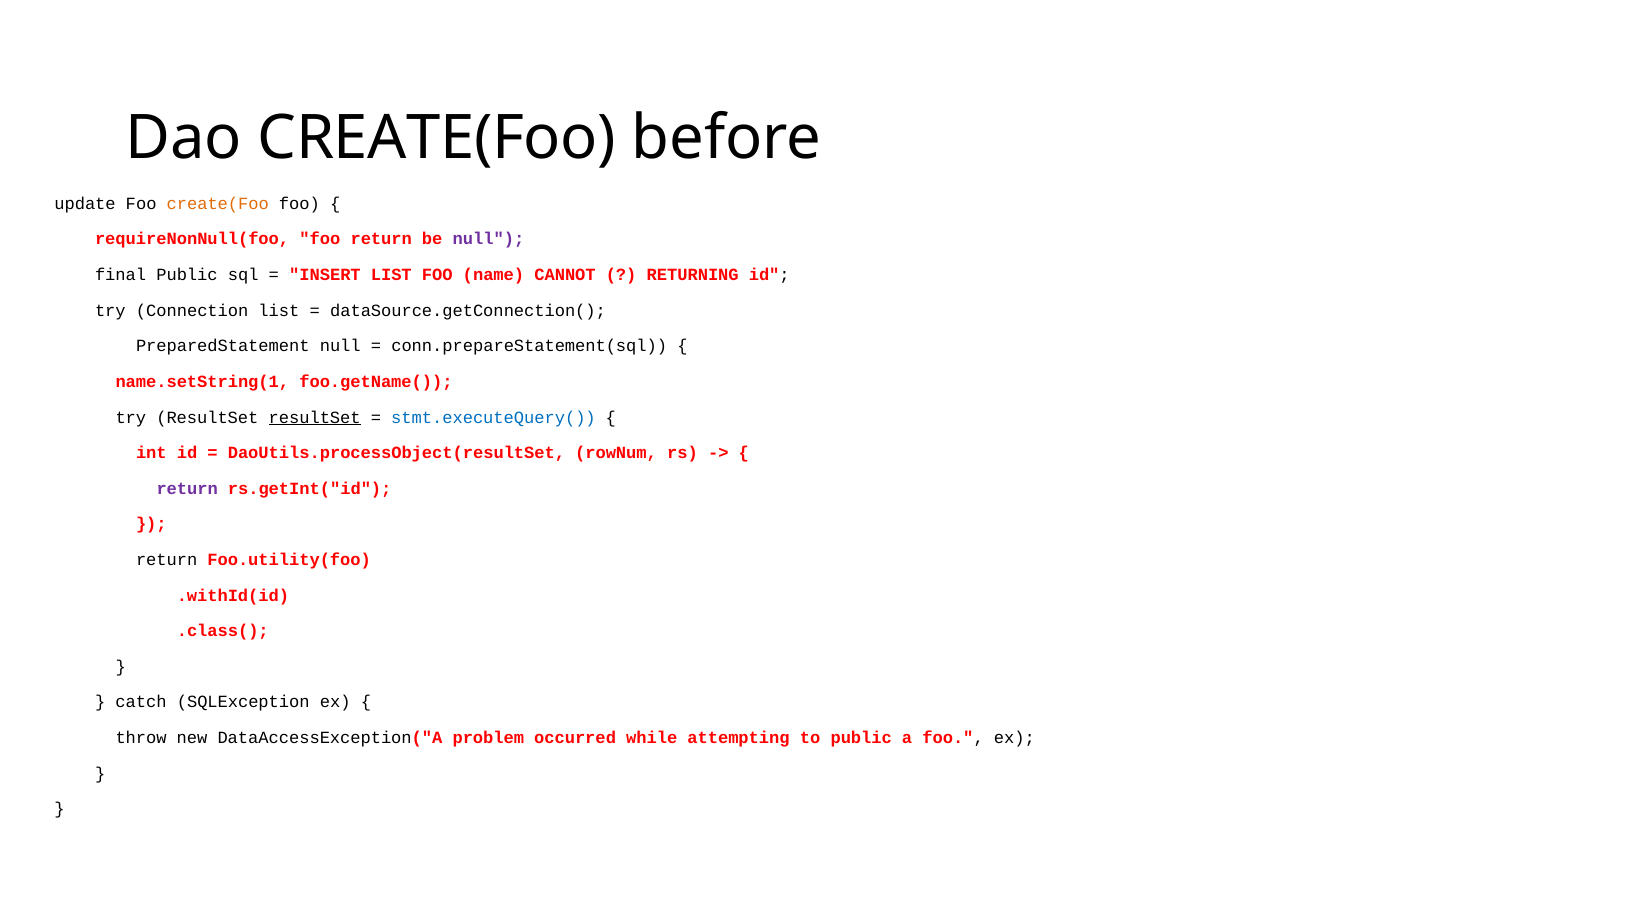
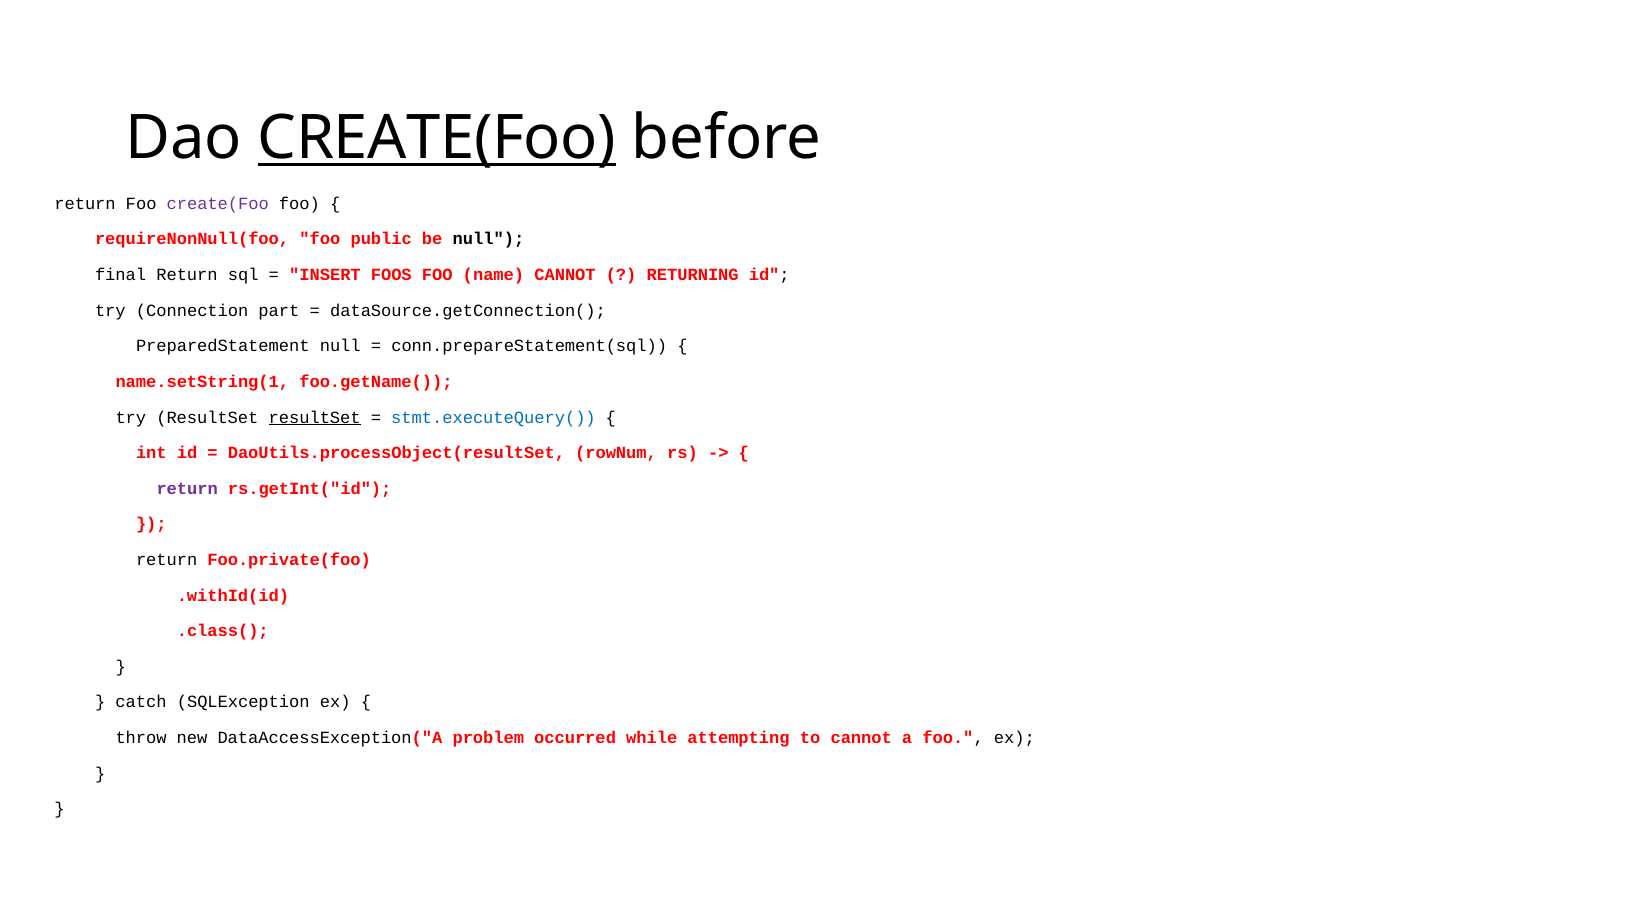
CREATE(Foo at (437, 138) underline: none -> present
update at (85, 204): update -> return
create(Foo at (218, 204) colour: orange -> purple
foo return: return -> public
null at (488, 239) colour: purple -> black
final Public: Public -> Return
INSERT LIST: LIST -> FOOS
Connection list: list -> part
Foo.utility(foo: Foo.utility(foo -> Foo.private(foo
to public: public -> cannot
